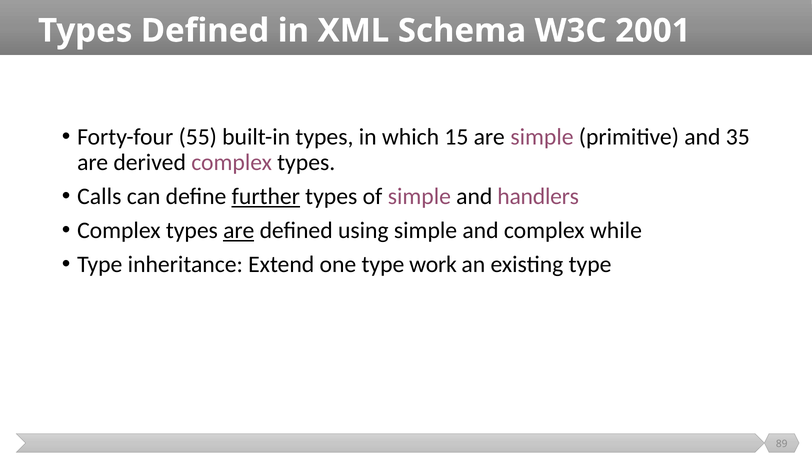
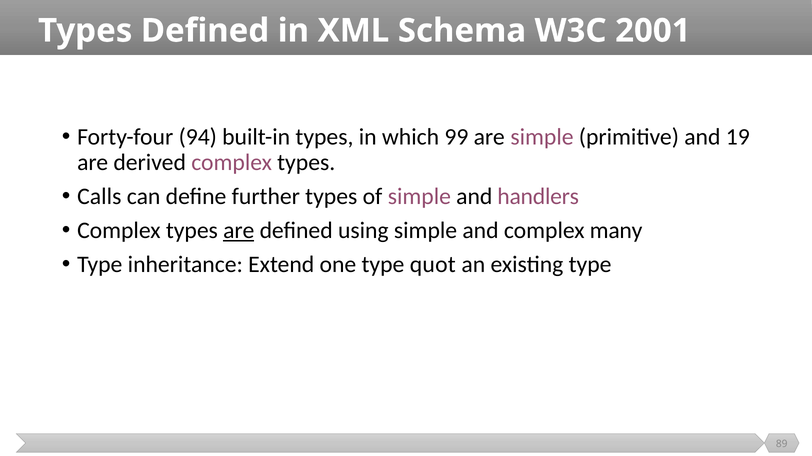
55: 55 -> 94
15: 15 -> 99
35: 35 -> 19
further underline: present -> none
while: while -> many
work: work -> quot
